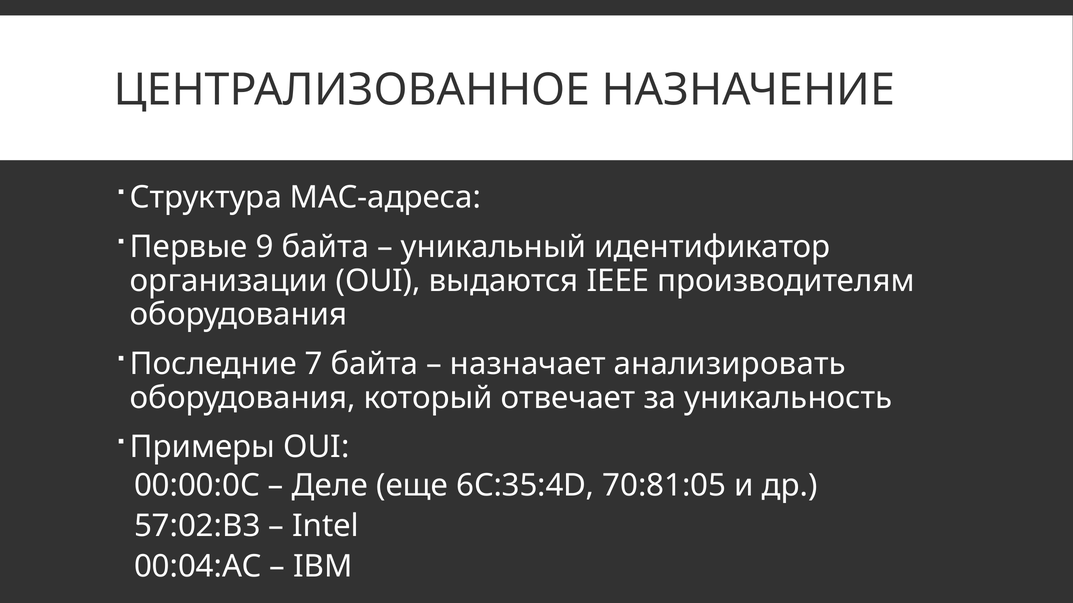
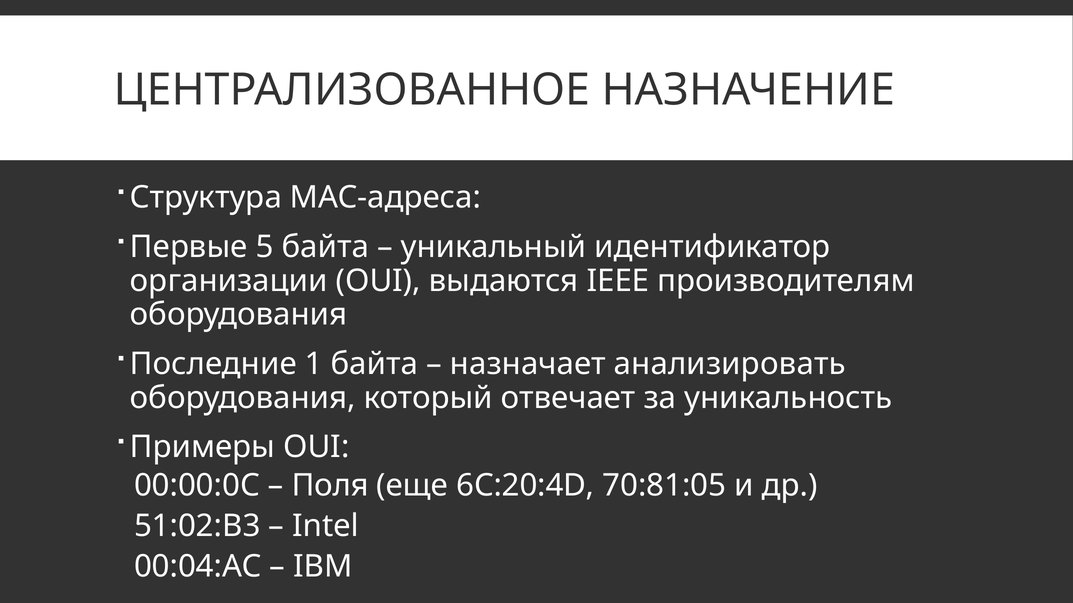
9: 9 -> 5
7: 7 -> 1
Деле: Деле -> Поля
6C:35:4D: 6C:35:4D -> 6C:20:4D
57:02:B3: 57:02:B3 -> 51:02:B3
